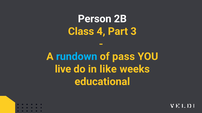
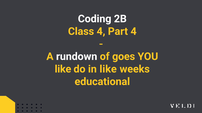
Person: Person -> Coding
Part 3: 3 -> 4
rundown colour: light blue -> white
pass: pass -> goes
live at (63, 69): live -> like
